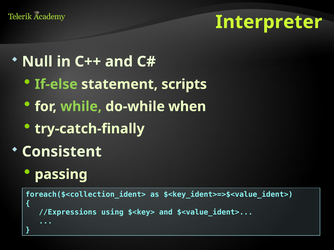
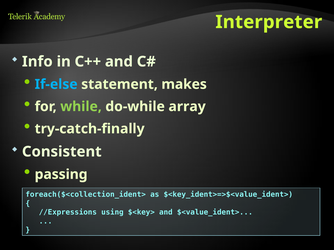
Null: Null -> Info
If-else colour: light green -> light blue
scripts: scripts -> makes
when: when -> array
